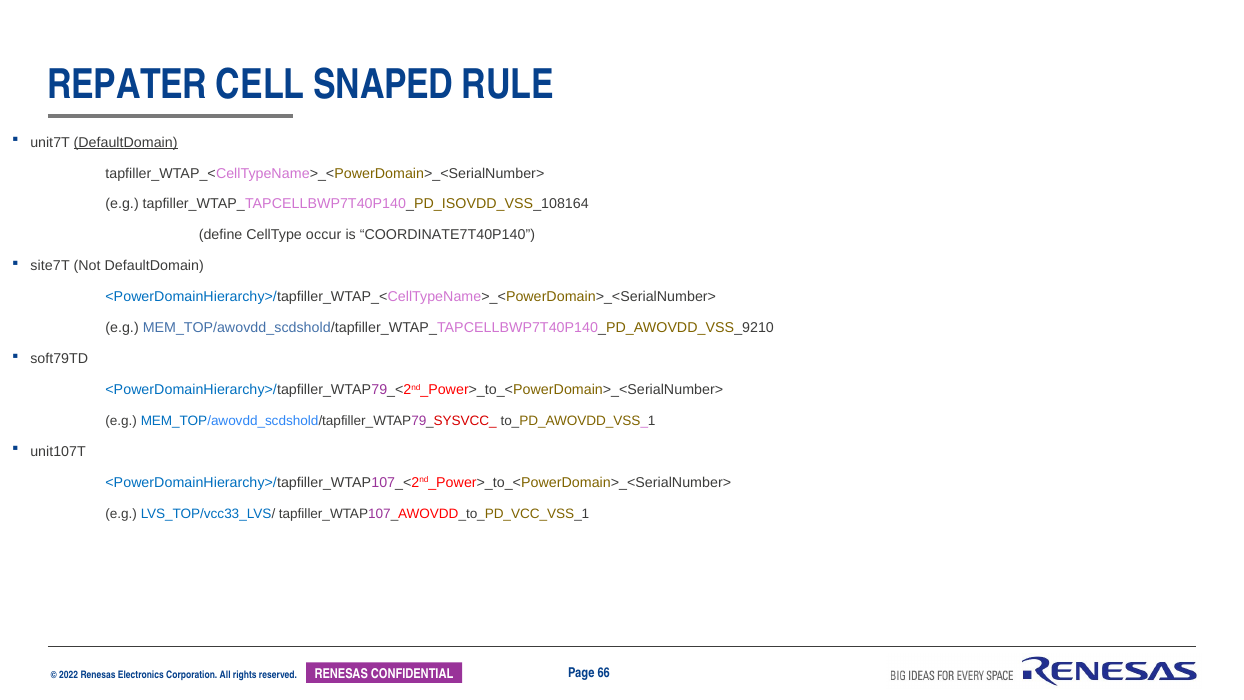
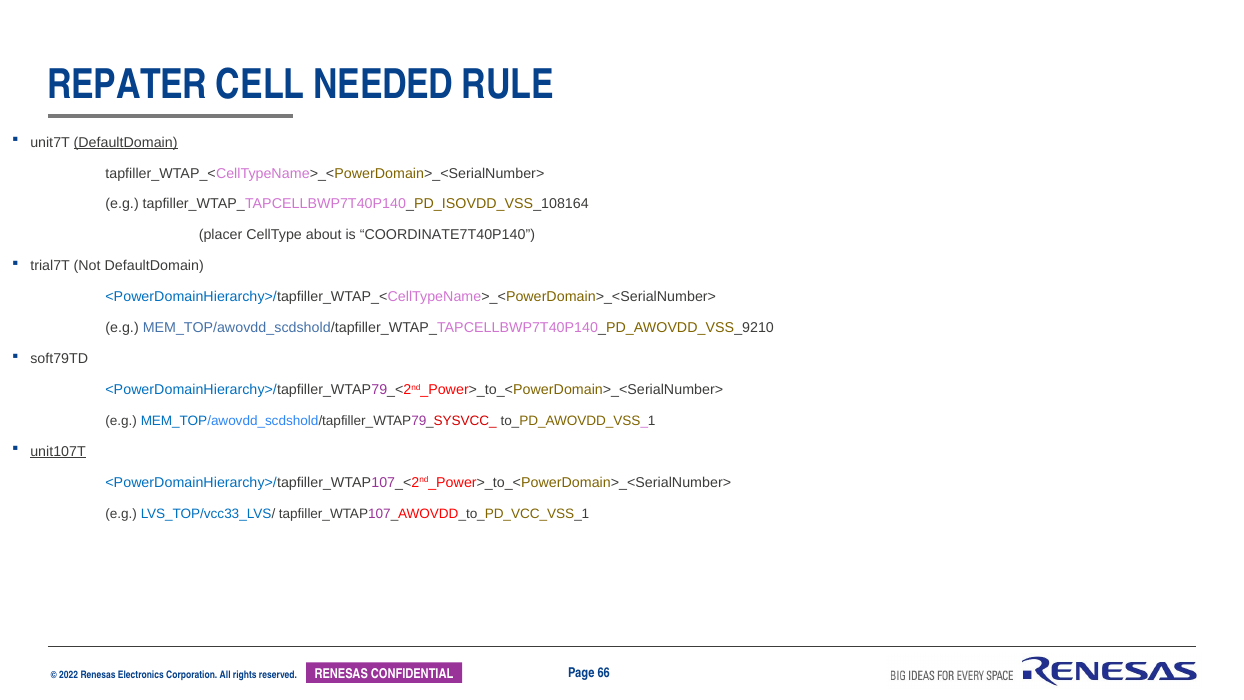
SNAPED: SNAPED -> NEEDED
define: define -> placer
occur: occur -> about
site7T: site7T -> trial7T
unit107T underline: none -> present
